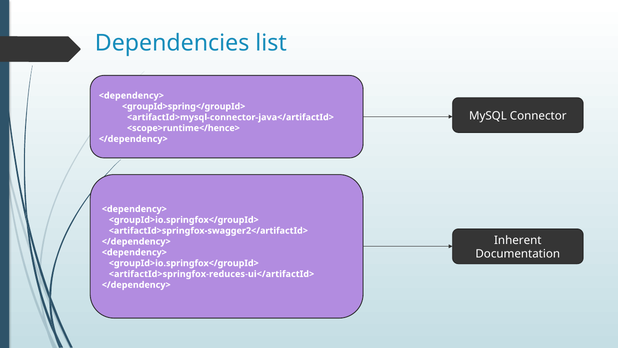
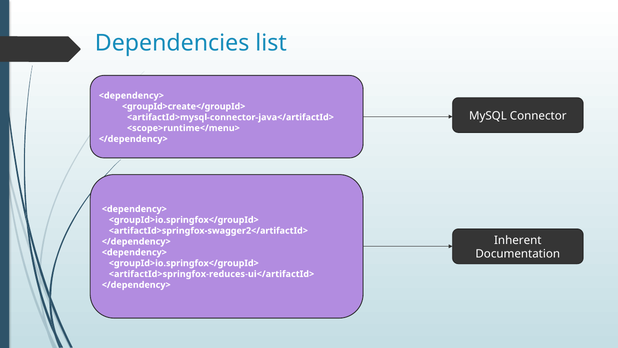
<groupId>spring</groupId>: <groupId>spring</groupId> -> <groupId>create</groupId>
<scope>runtime</hence>: <scope>runtime</hence> -> <scope>runtime</menu>
